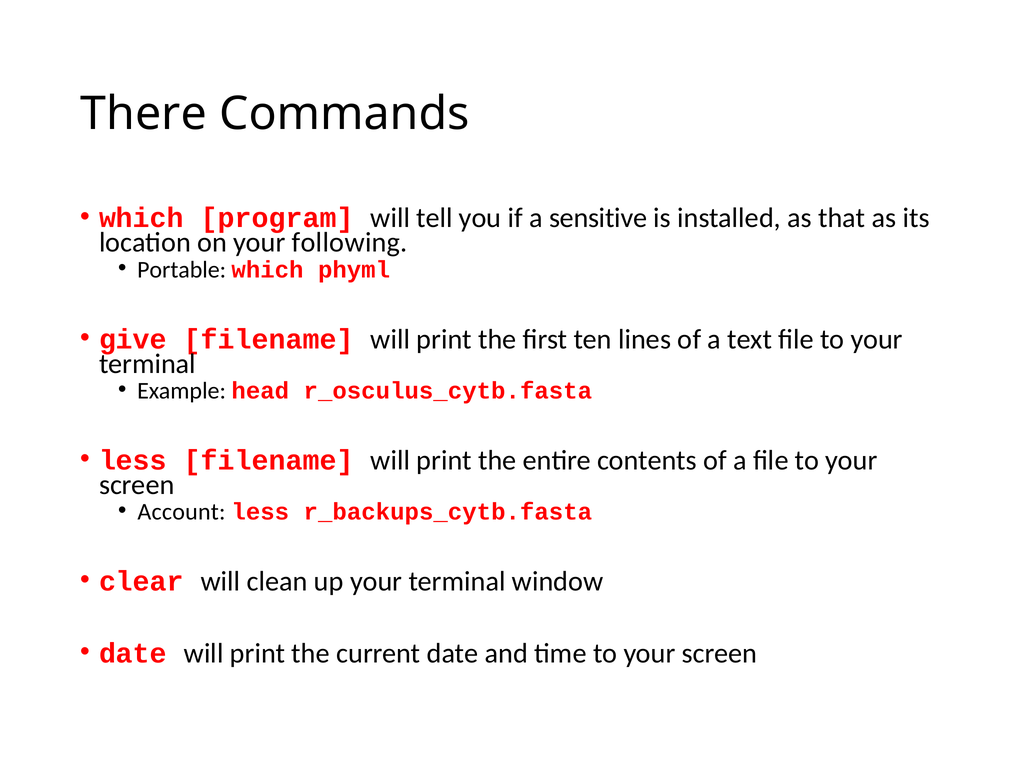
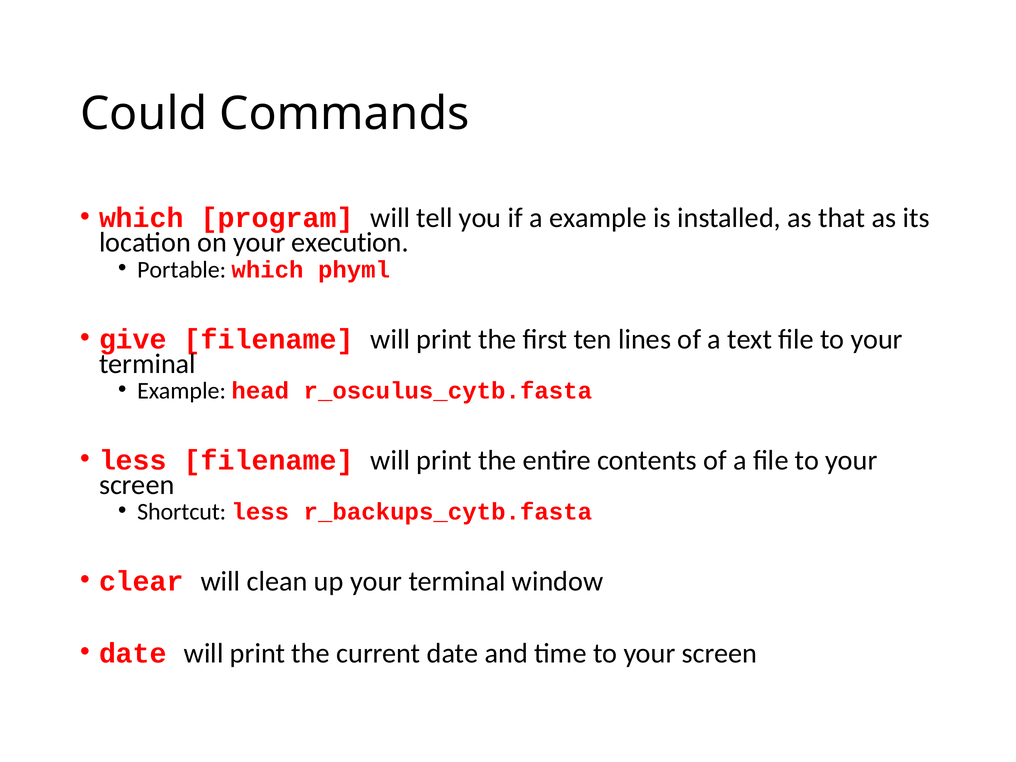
There: There -> Could
a sensitive: sensitive -> example
following: following -> execution
Account: Account -> Shortcut
